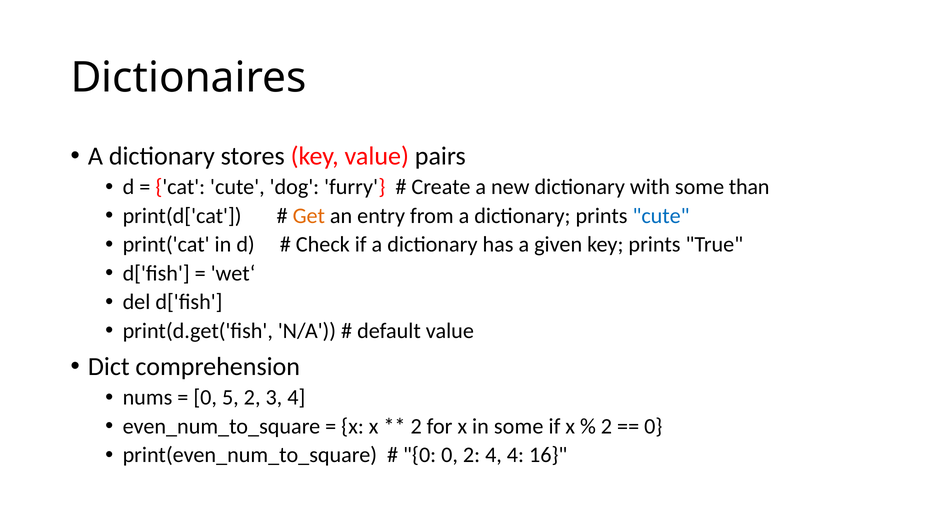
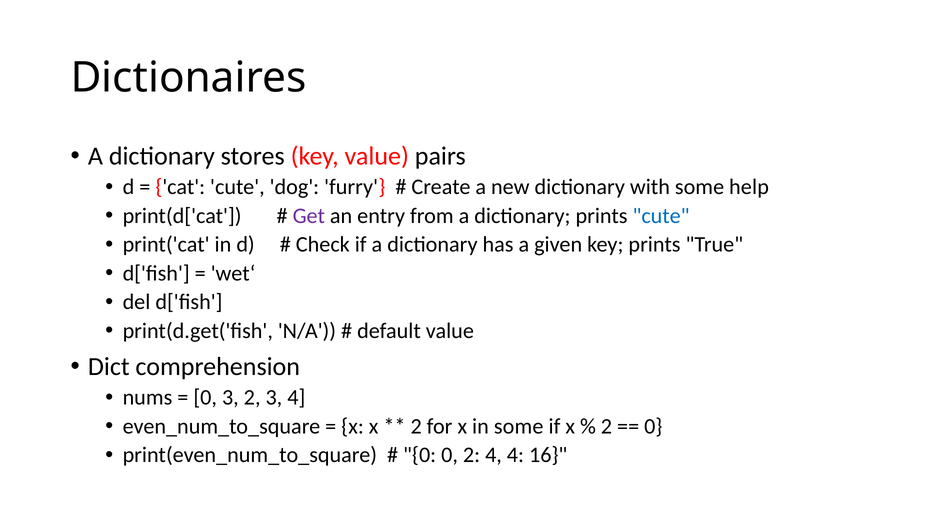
than: than -> help
Get colour: orange -> purple
0 5: 5 -> 3
